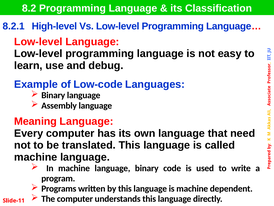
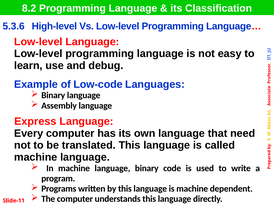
8.2.1: 8.2.1 -> 5.3.6
Meaning: Meaning -> Express
